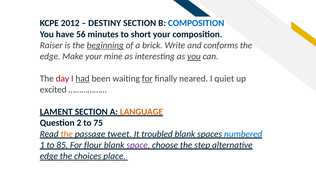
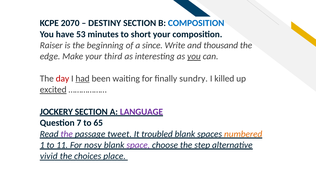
2012: 2012 -> 2070
56: 56 -> 53
beginning underline: present -> none
brick: brick -> since
conforms: conforms -> thousand
mine: mine -> third
for at (147, 78) underline: present -> none
neared: neared -> sundry
quiet: quiet -> killed
excited underline: none -> present
LAMENT: LAMENT -> JOCKERY
LANGUAGE colour: orange -> purple
2: 2 -> 7
75: 75 -> 65
the at (67, 134) colour: orange -> purple
numbered colour: blue -> orange
85: 85 -> 11
flour: flour -> nosy
edge at (49, 156): edge -> vivid
